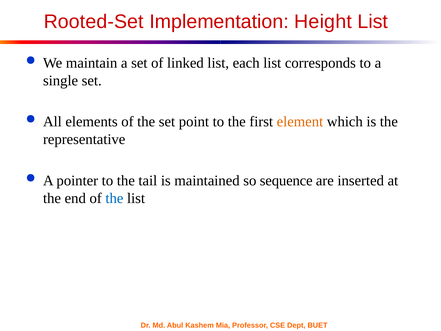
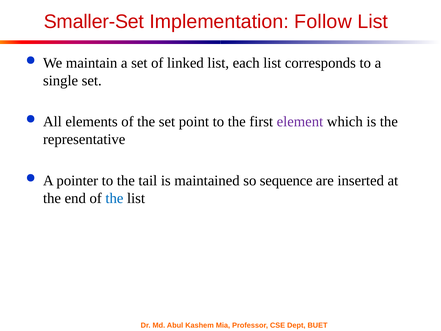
Rooted-Set: Rooted-Set -> Smaller-Set
Height: Height -> Follow
element colour: orange -> purple
